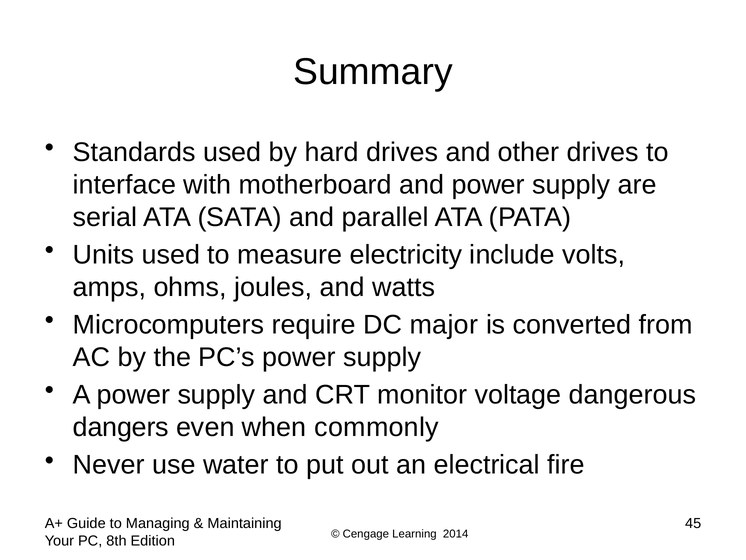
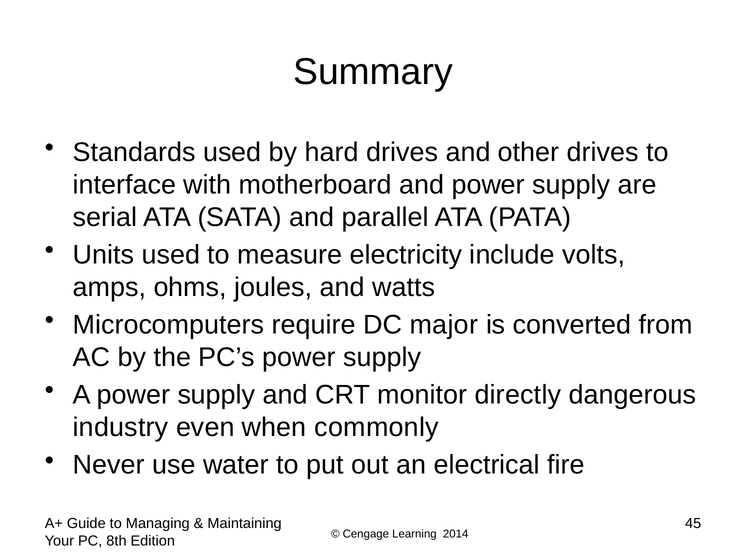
voltage: voltage -> directly
dangers: dangers -> industry
